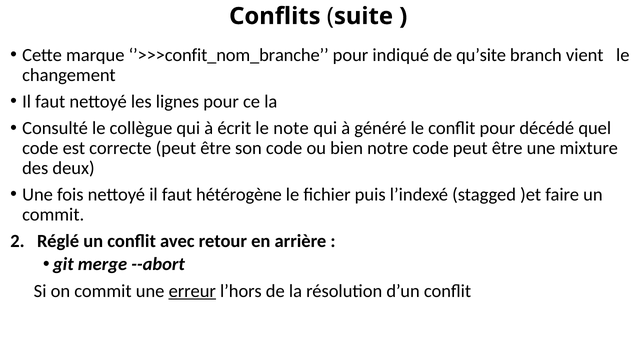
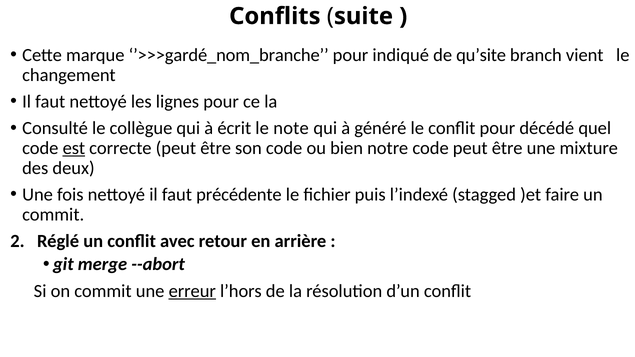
’>>>confit_nom_branche: ’>>>confit_nom_branche -> ’>>>gardé_nom_branche
est underline: none -> present
hétérogène: hétérogène -> précédente
